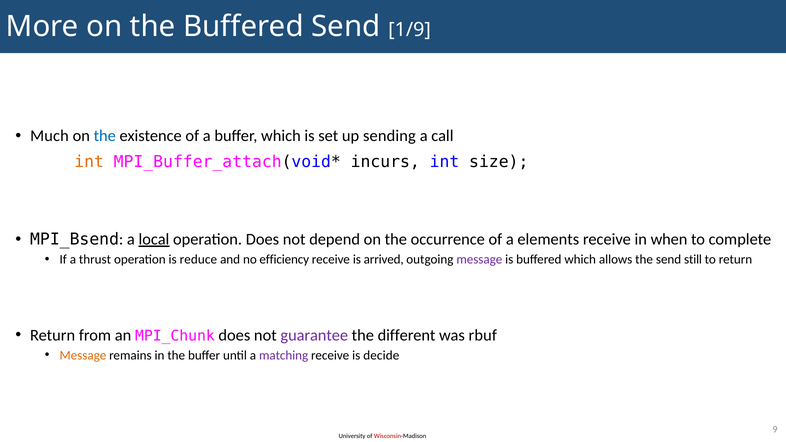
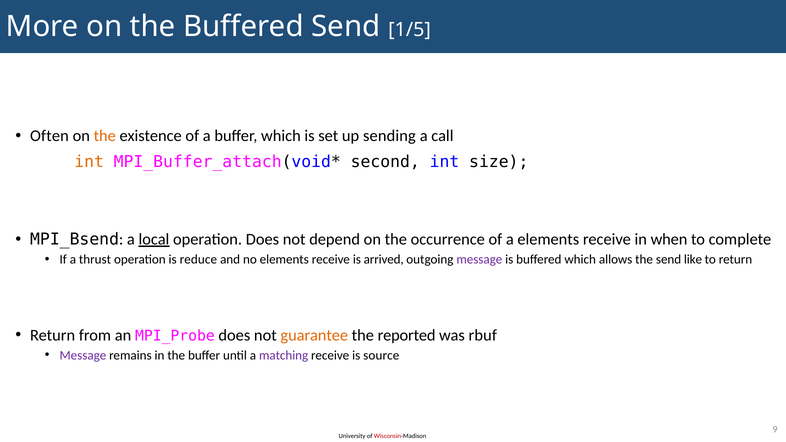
1/9: 1/9 -> 1/5
Much: Much -> Often
the at (105, 136) colour: blue -> orange
incurs: incurs -> second
no efficiency: efficiency -> elements
still: still -> like
MPI_Chunk: MPI_Chunk -> MPI_Probe
guarantee colour: purple -> orange
different: different -> reported
Message at (83, 355) colour: orange -> purple
decide: decide -> source
